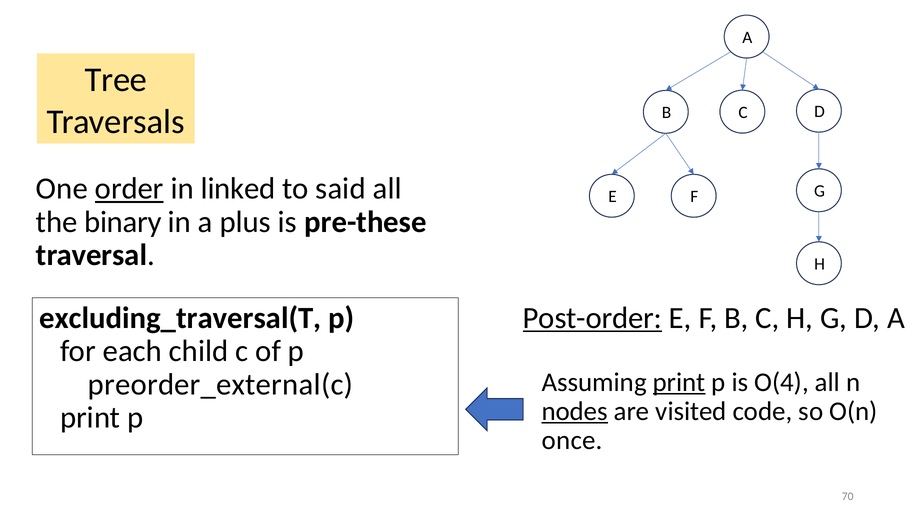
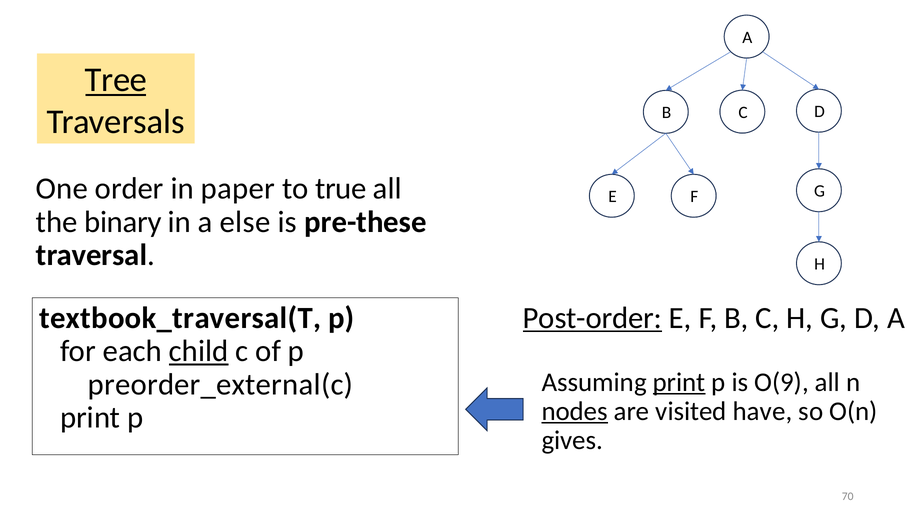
Tree underline: none -> present
order underline: present -> none
linked: linked -> paper
said: said -> true
plus: plus -> else
excluding_traversal(T: excluding_traversal(T -> textbook_traversal(T
child underline: none -> present
O(4: O(4 -> O(9
code: code -> have
once: once -> gives
